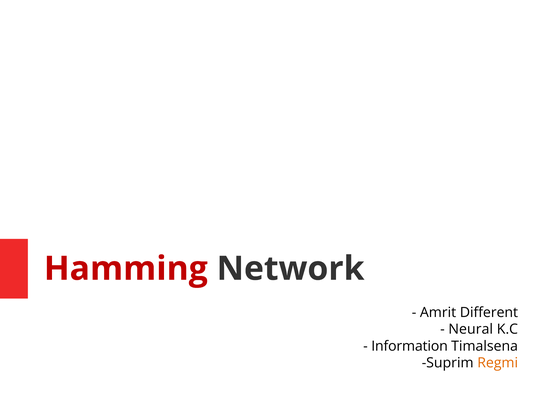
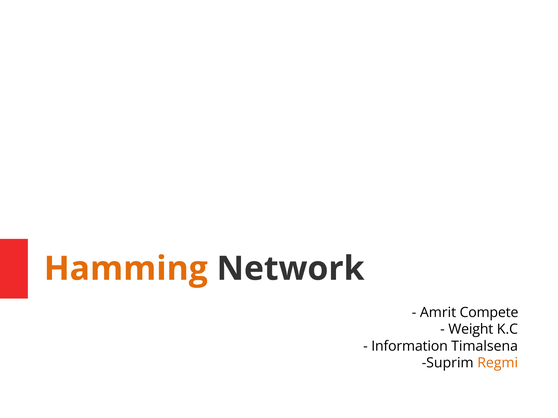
Hamming colour: red -> orange
Different: Different -> Compete
Neural: Neural -> Weight
